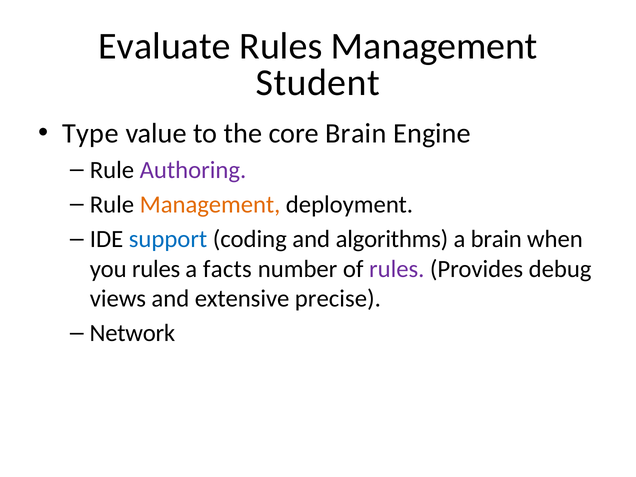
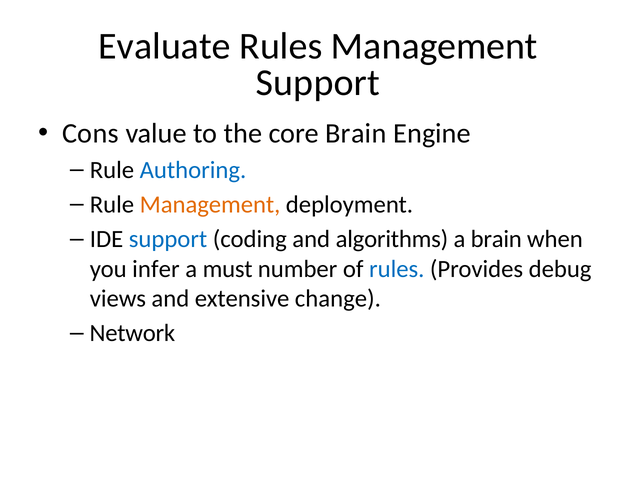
Student at (318, 83): Student -> Support
Type: Type -> Cons
Authoring colour: purple -> blue
you rules: rules -> infer
facts: facts -> must
rules at (397, 269) colour: purple -> blue
precise: precise -> change
